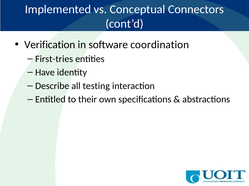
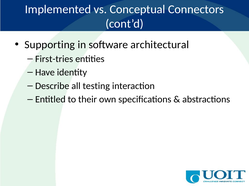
Verification: Verification -> Supporting
coordination: coordination -> architectural
